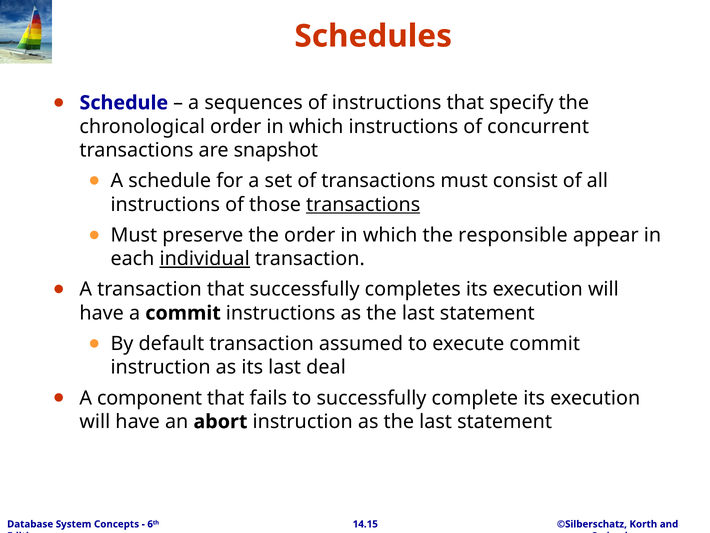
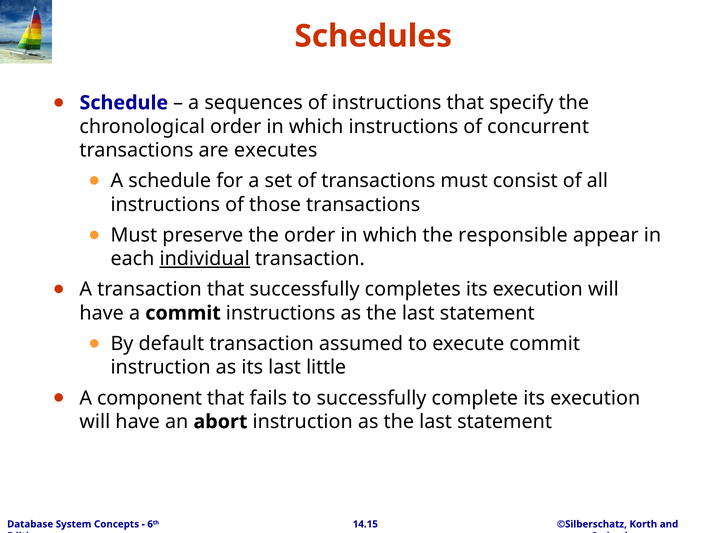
snapshot: snapshot -> executes
transactions at (363, 204) underline: present -> none
deal: deal -> little
